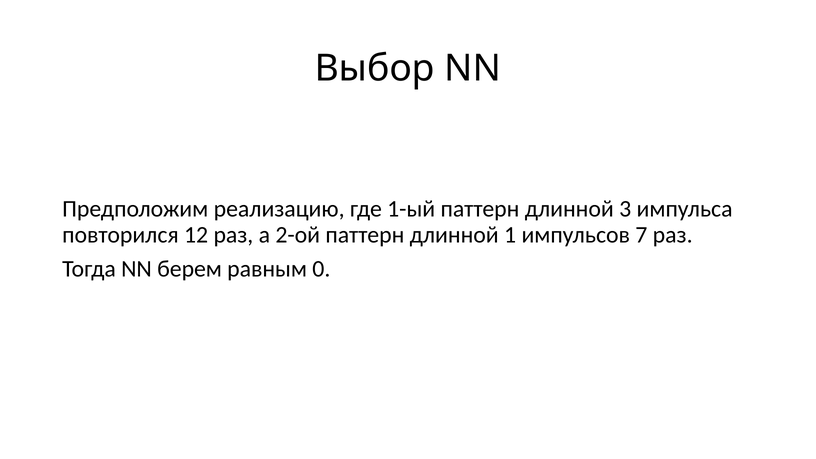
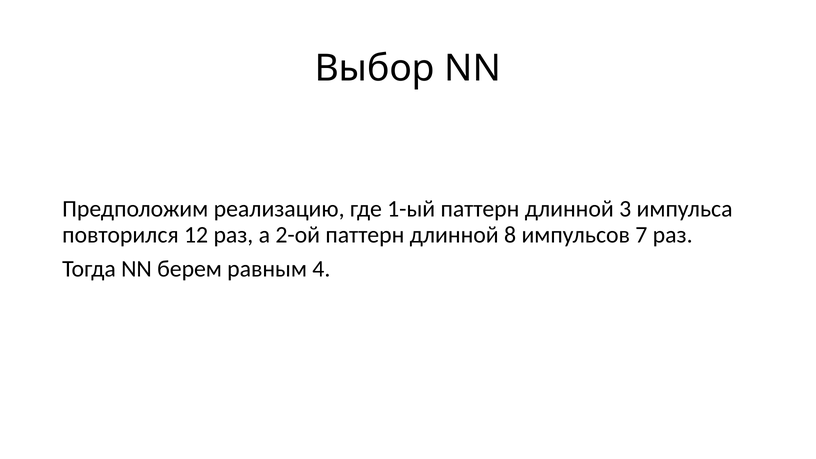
1: 1 -> 8
0: 0 -> 4
